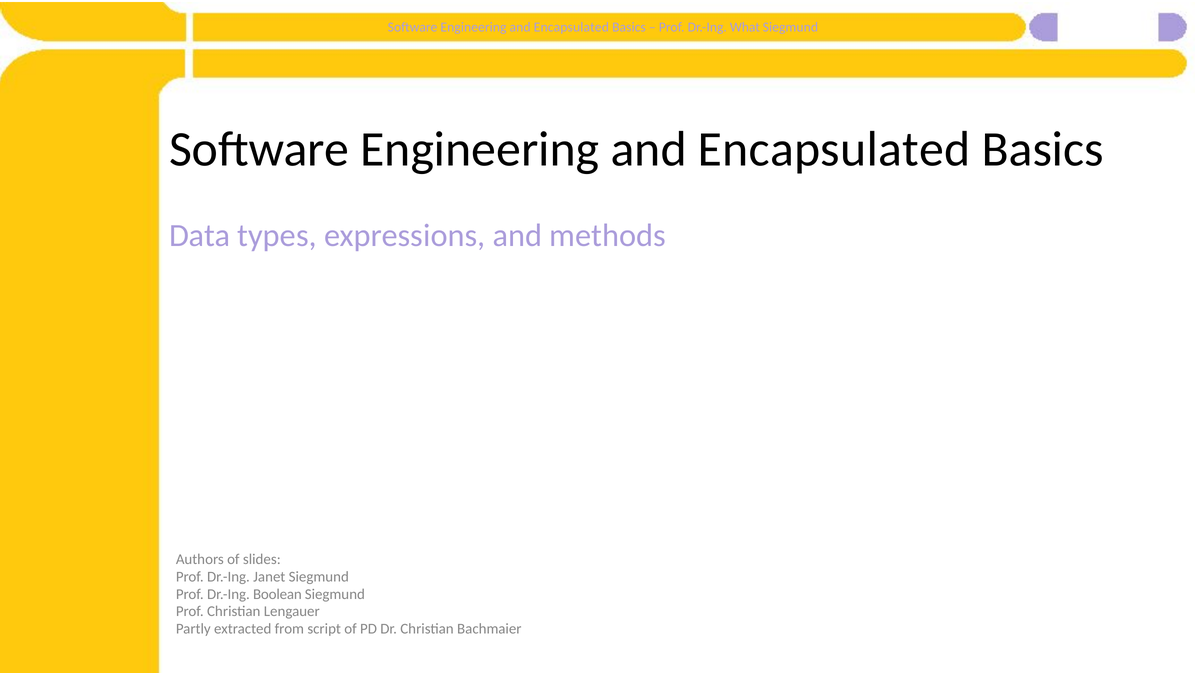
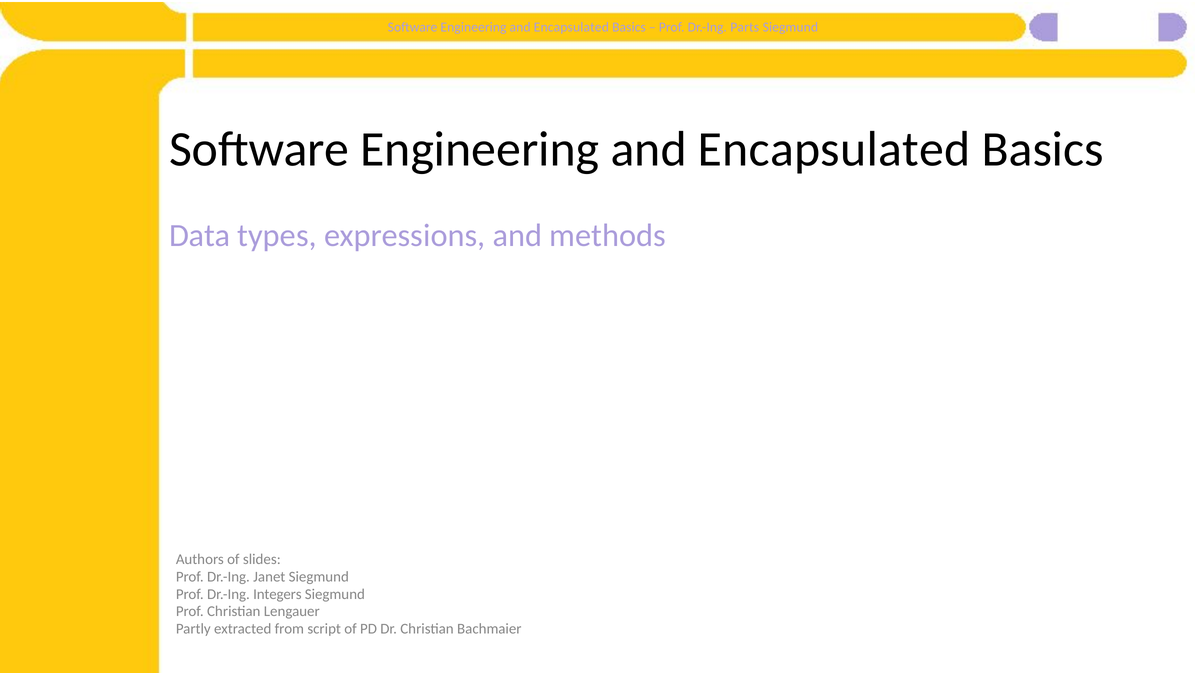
What: What -> Parts
Boolean: Boolean -> Integers
